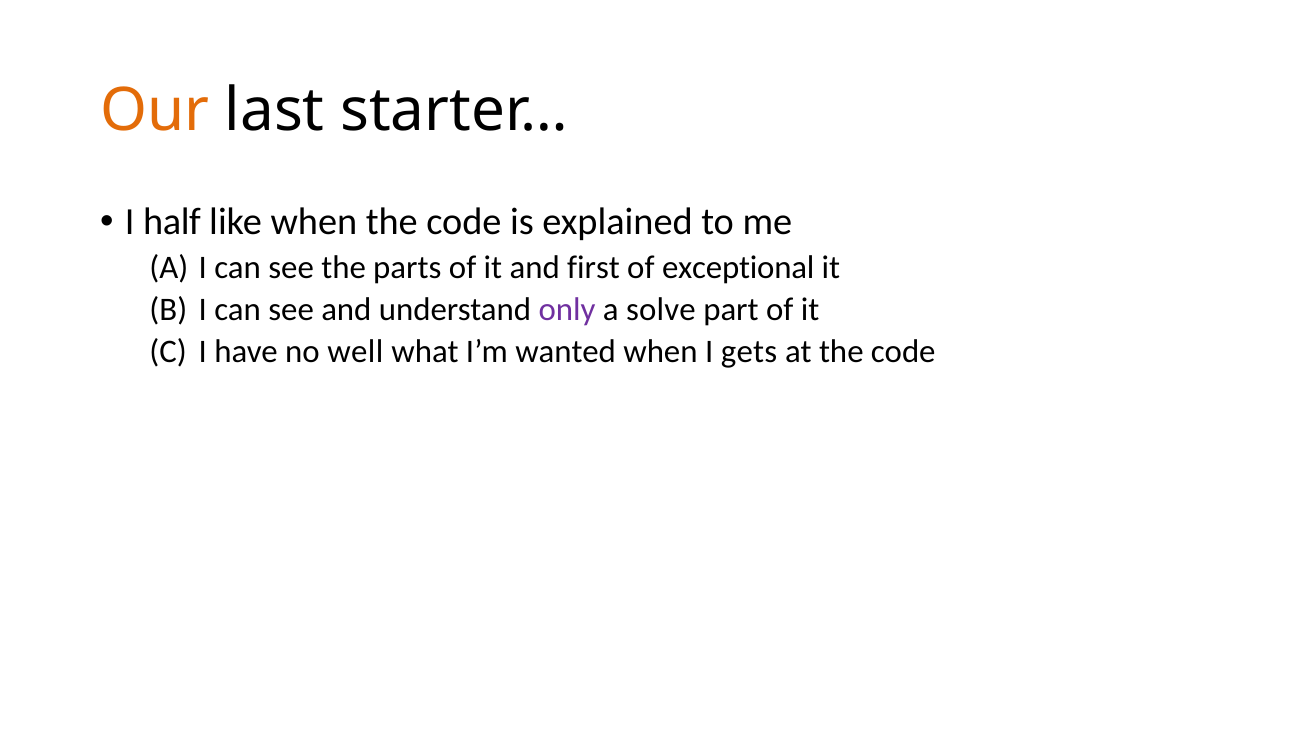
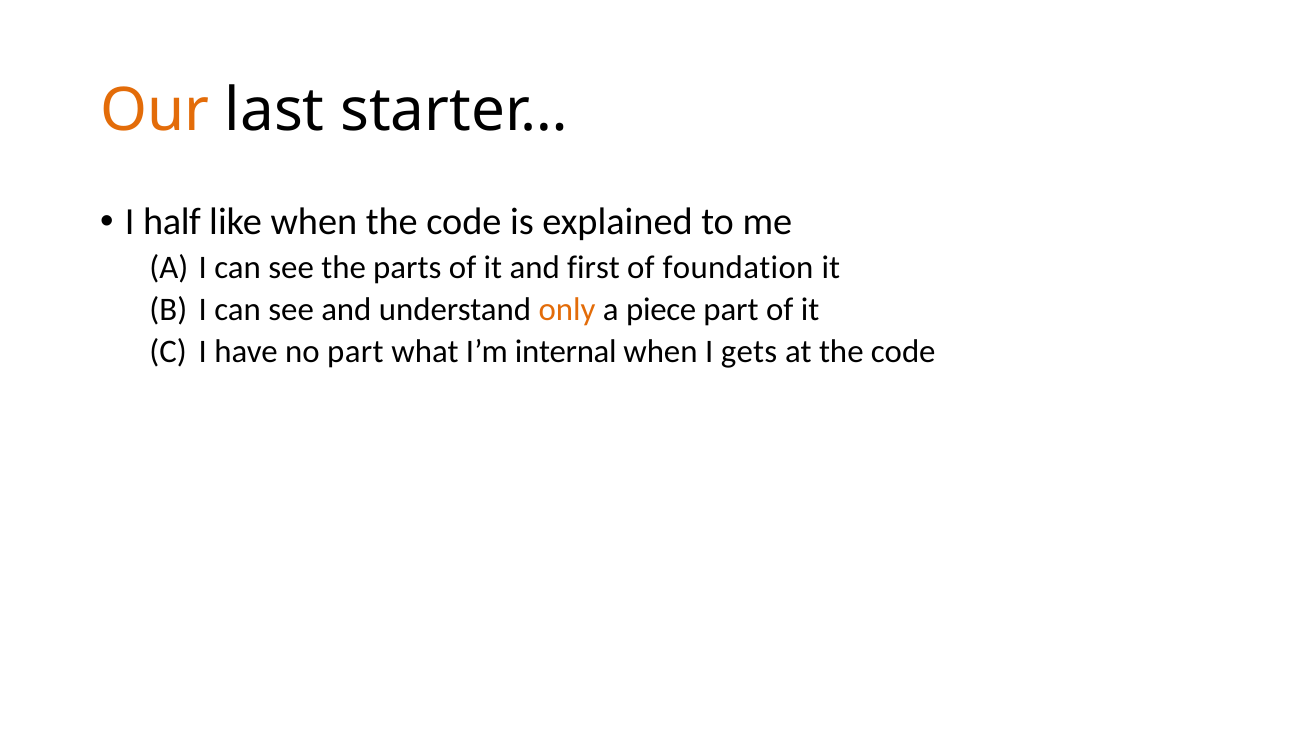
exceptional: exceptional -> foundation
only colour: purple -> orange
solve: solve -> piece
no well: well -> part
wanted: wanted -> internal
